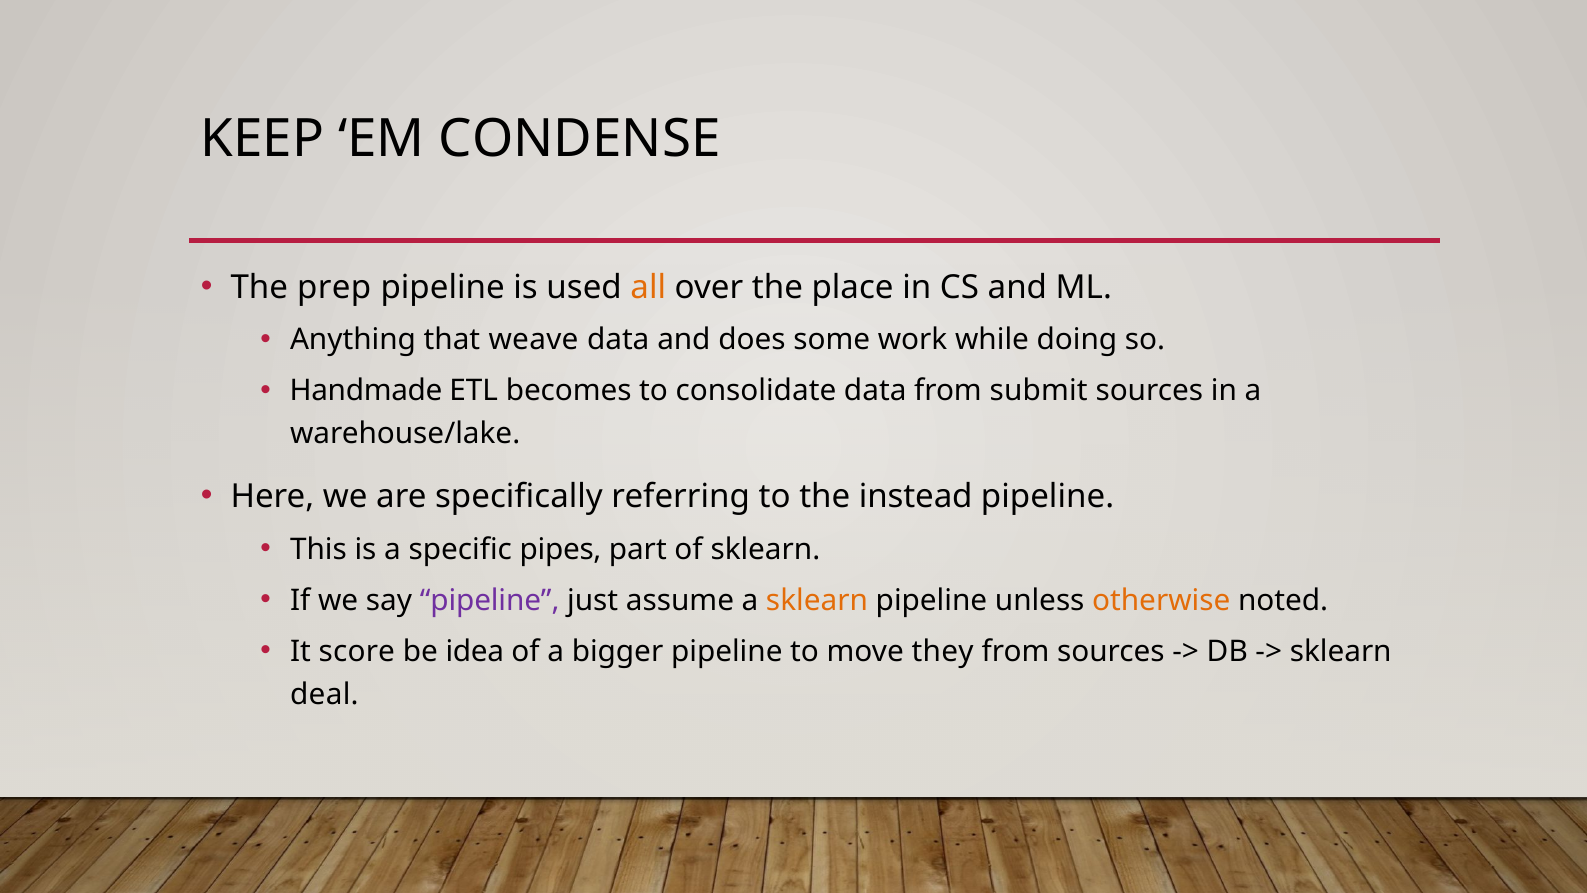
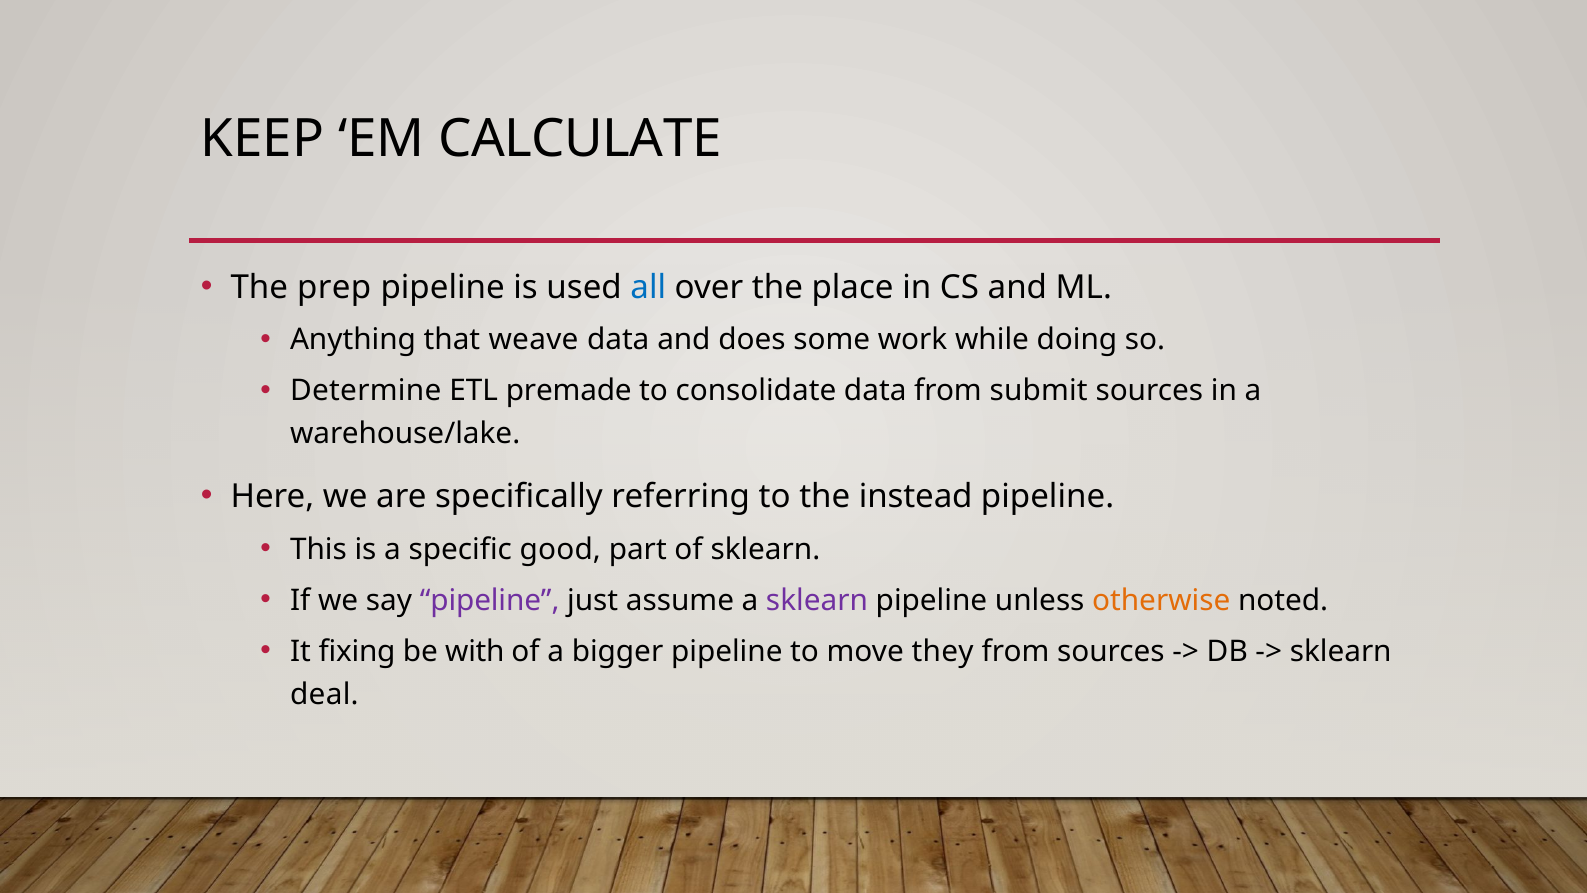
CONDENSE: CONDENSE -> CALCULATE
all colour: orange -> blue
Handmade: Handmade -> Determine
becomes: becomes -> premade
pipes: pipes -> good
sklearn at (817, 600) colour: orange -> purple
score: score -> fixing
idea: idea -> with
